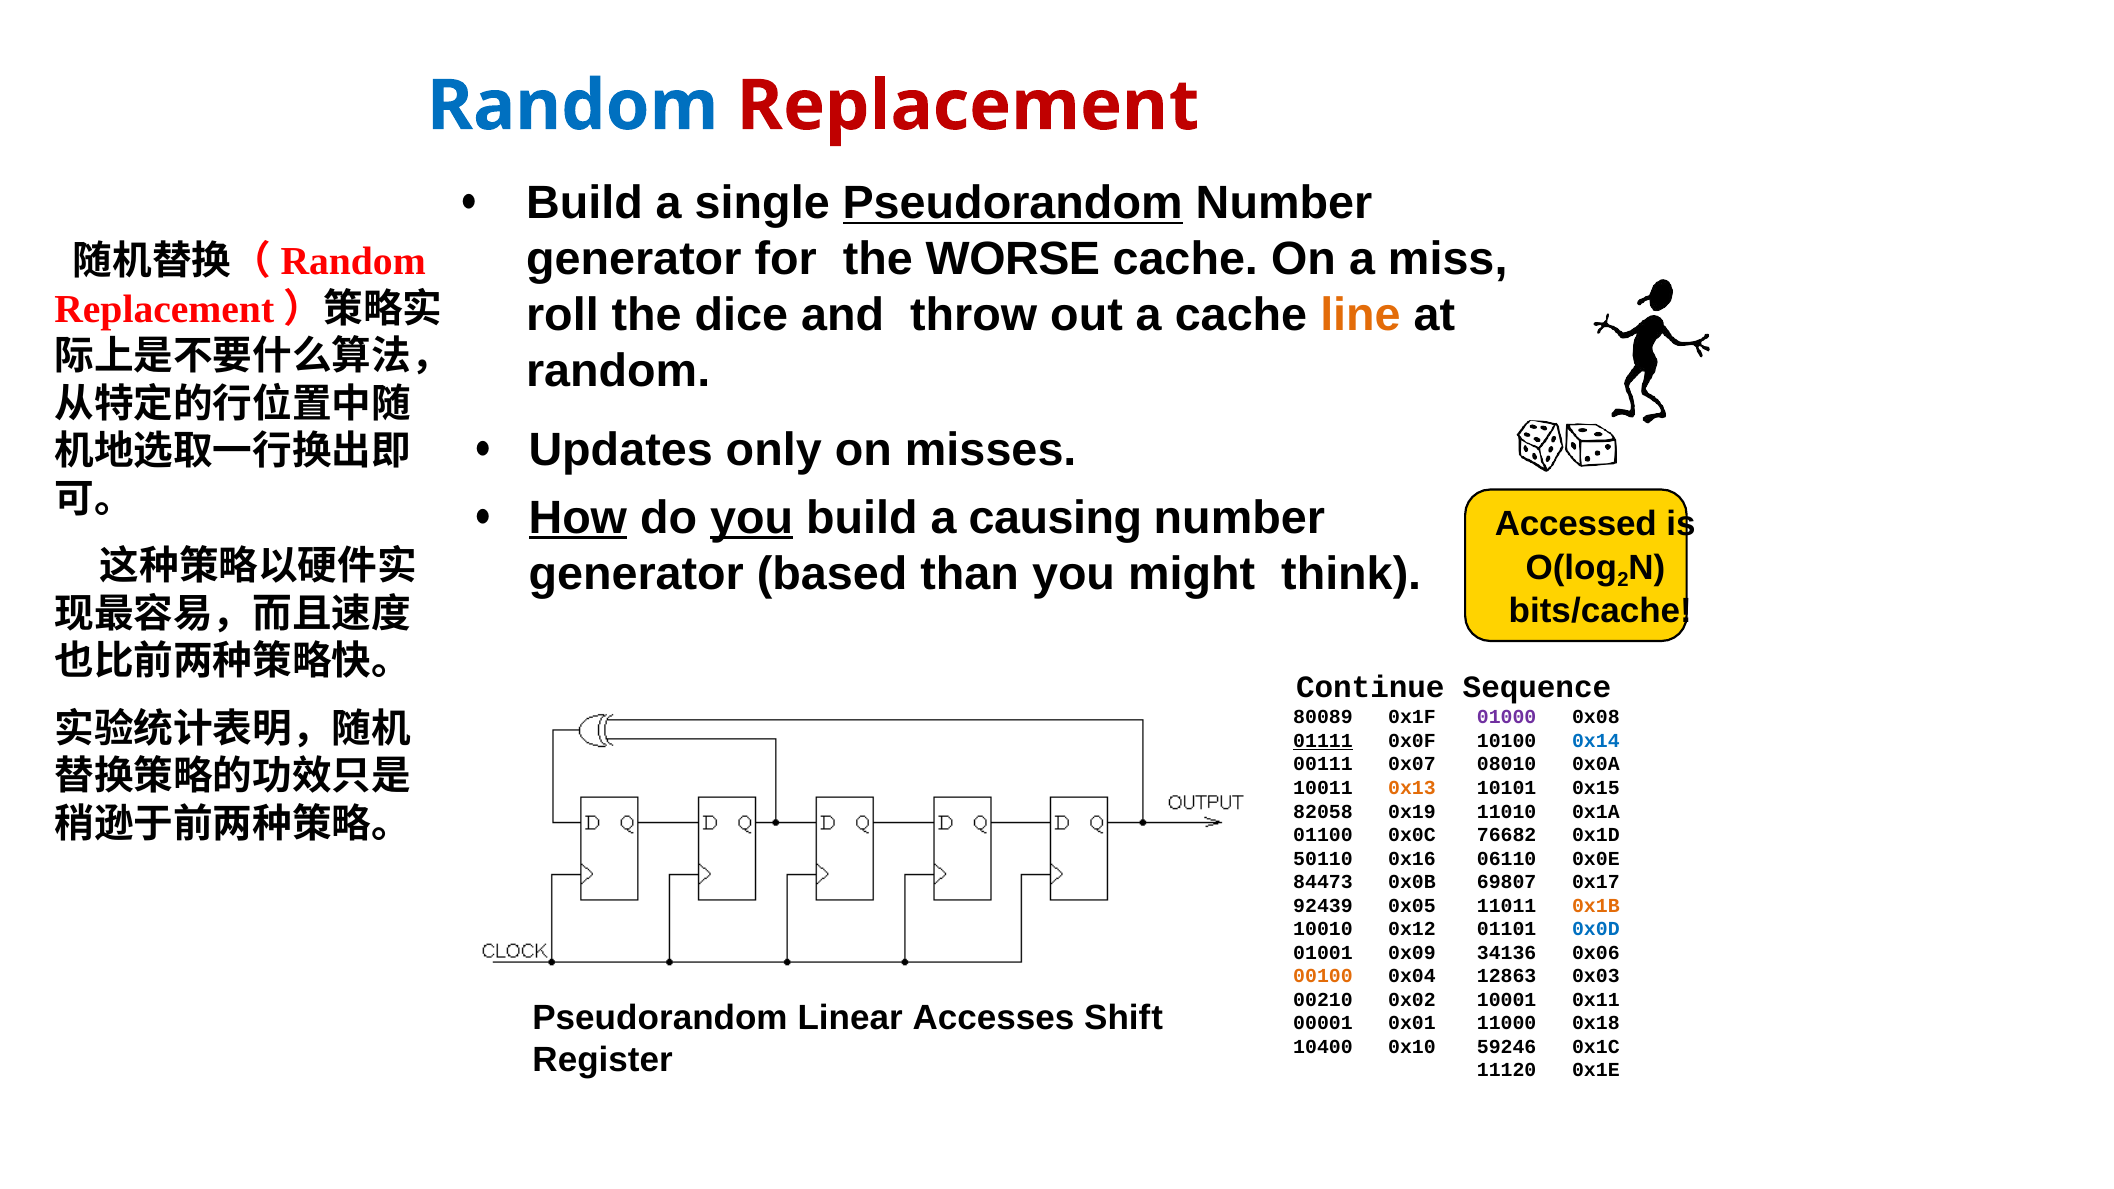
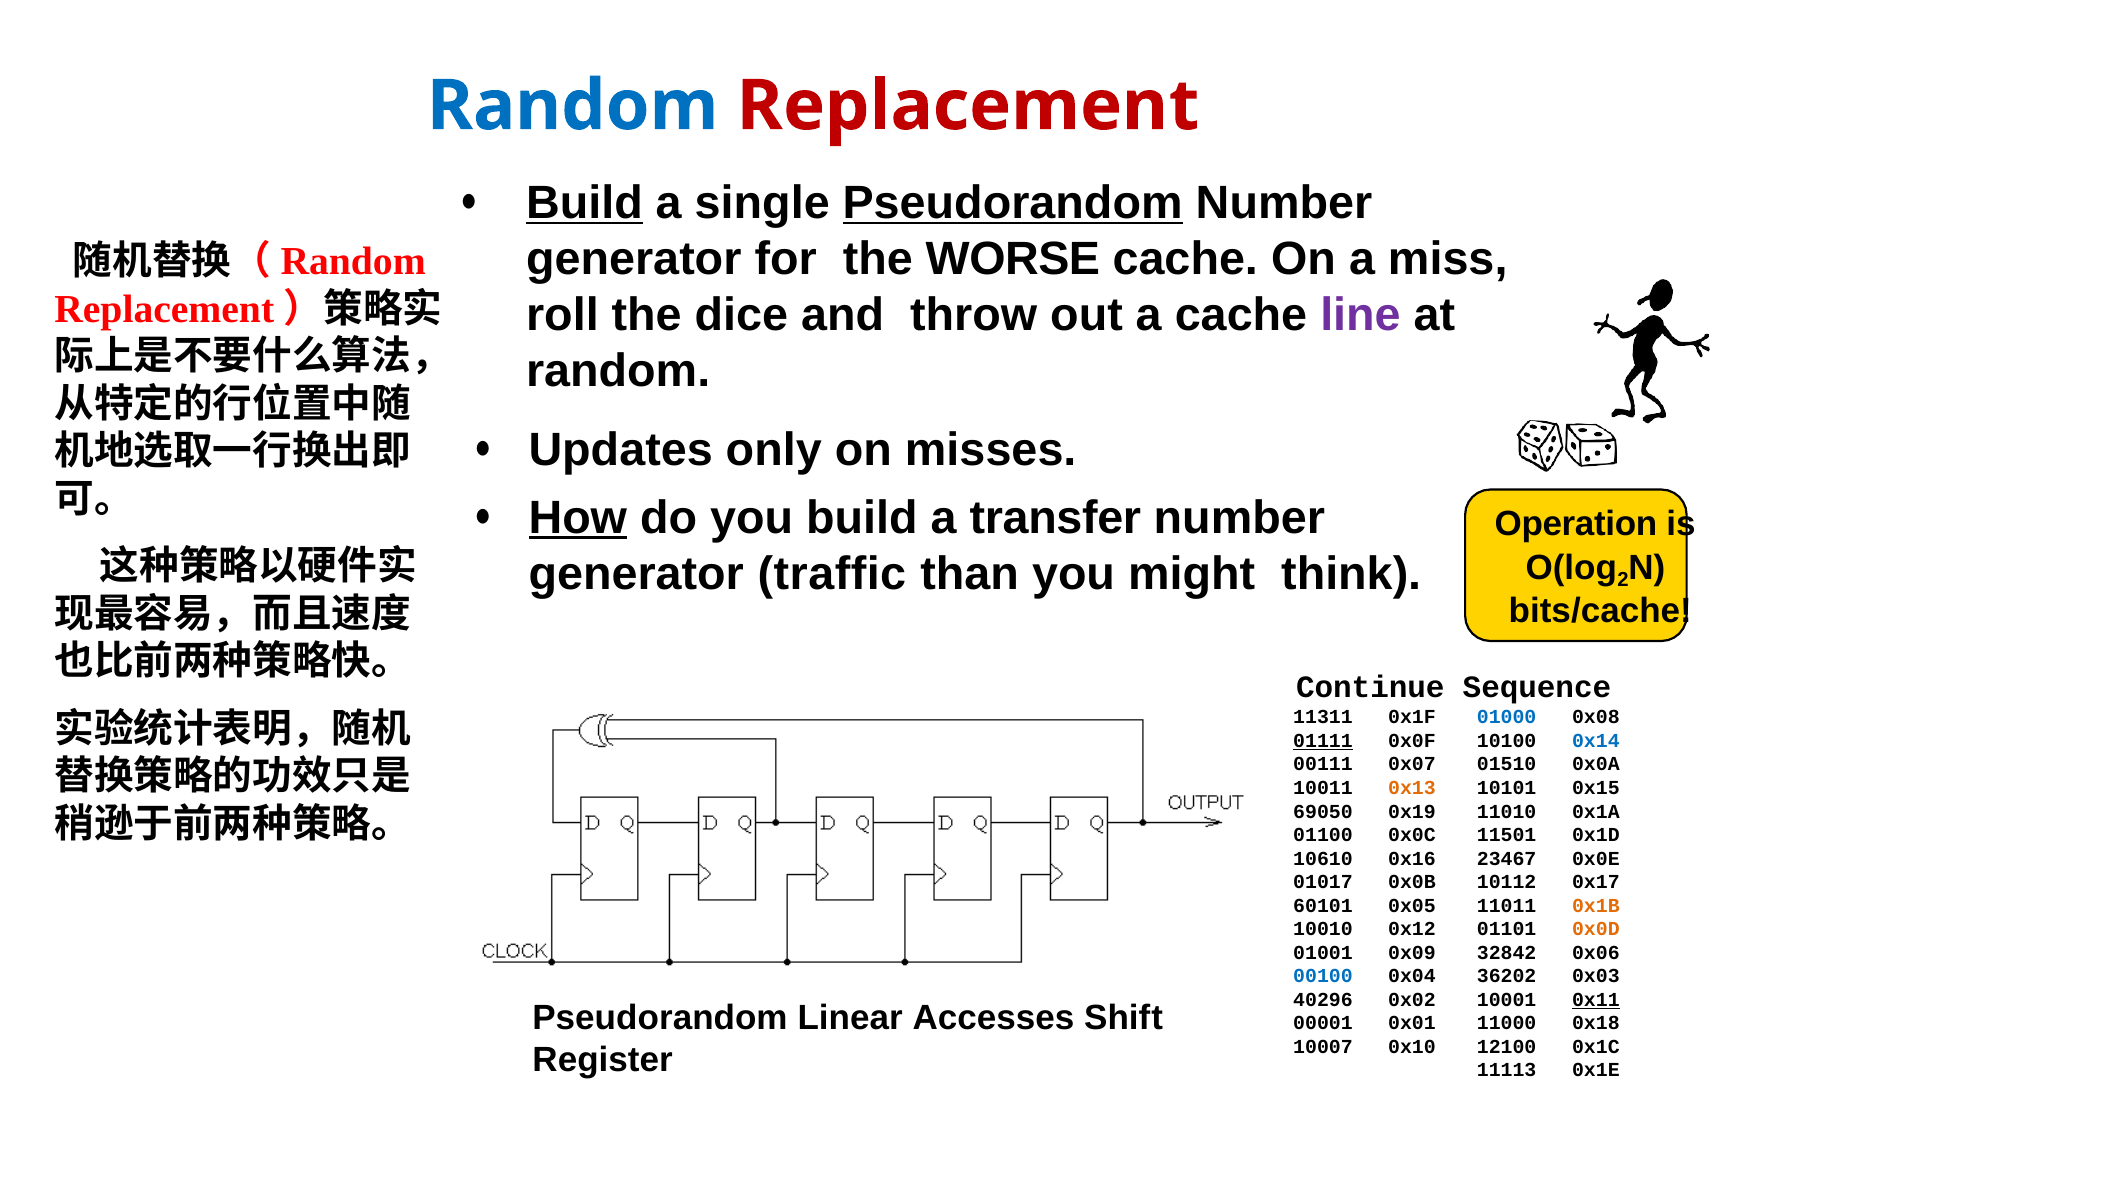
Build at (584, 203) underline: none -> present
line colour: orange -> purple
you at (752, 518) underline: present -> none
causing: causing -> transfer
Accessed: Accessed -> Operation
based: based -> traffic
80089: 80089 -> 11311
01000 colour: purple -> blue
08010: 08010 -> 01510
82058: 82058 -> 69050
76682: 76682 -> 11501
50110: 50110 -> 10610
06110: 06110 -> 23467
84473: 84473 -> 01017
69807: 69807 -> 10112
92439: 92439 -> 60101
0x0D colour: blue -> orange
34136: 34136 -> 32842
00100 colour: orange -> blue
12863: 12863 -> 36202
00210: 00210 -> 40296
0x11 underline: none -> present
10400: 10400 -> 10007
59246: 59246 -> 12100
11120: 11120 -> 11113
